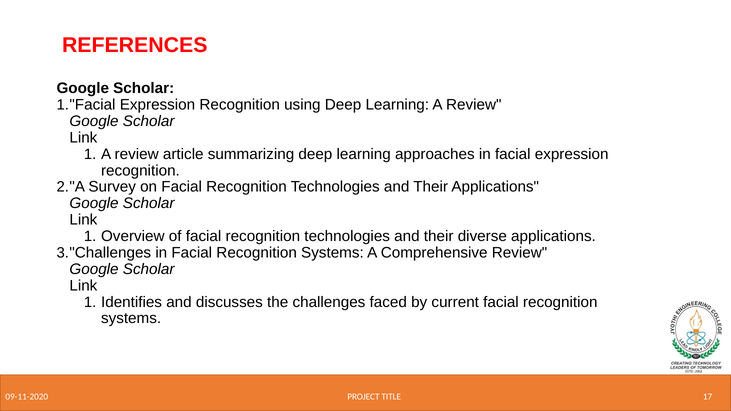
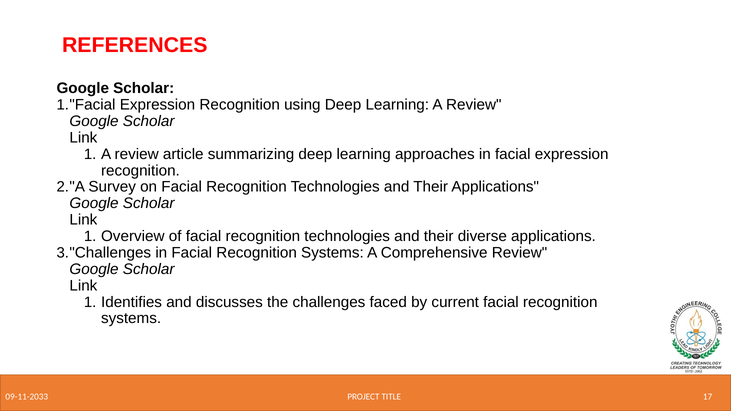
09-11-2020: 09-11-2020 -> 09-11-2033
